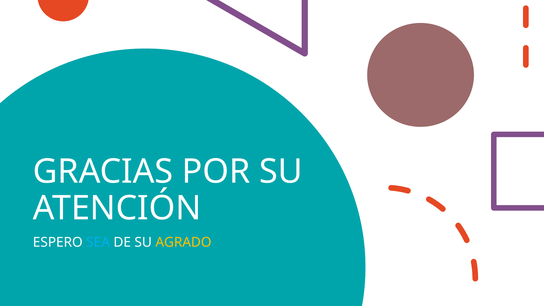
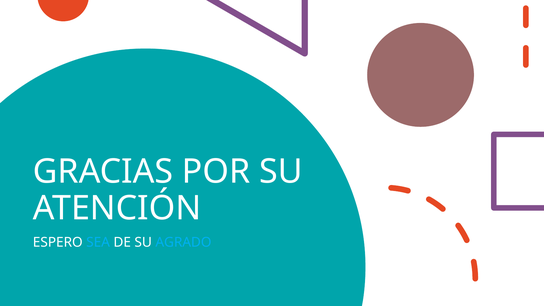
AGRADO colour: yellow -> light blue
